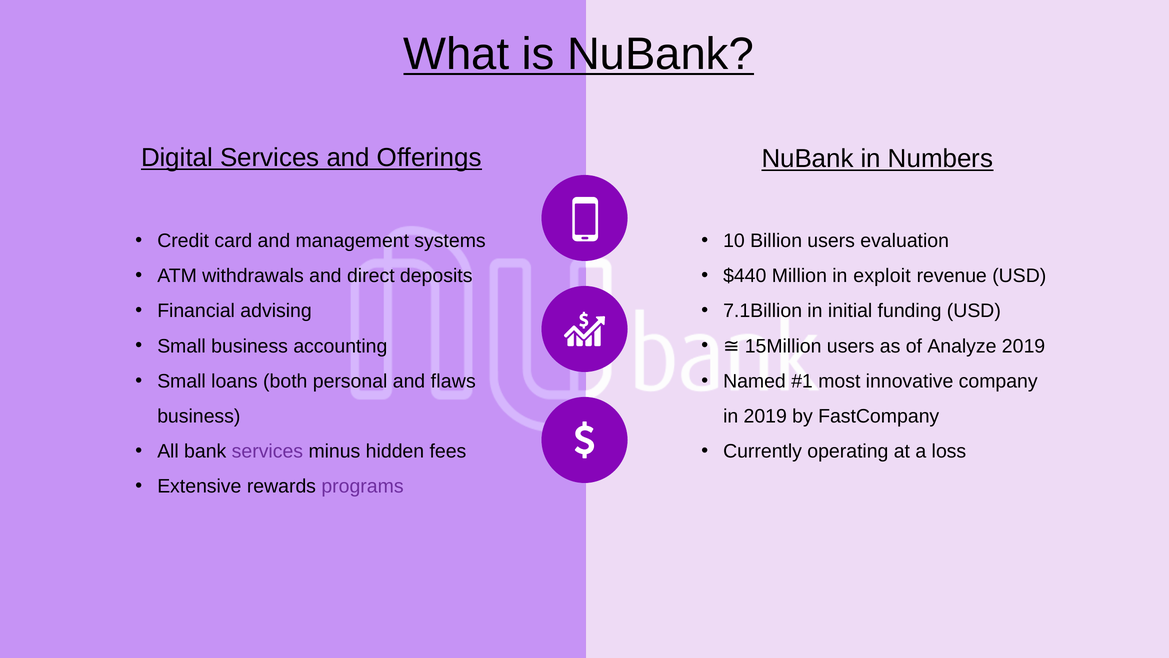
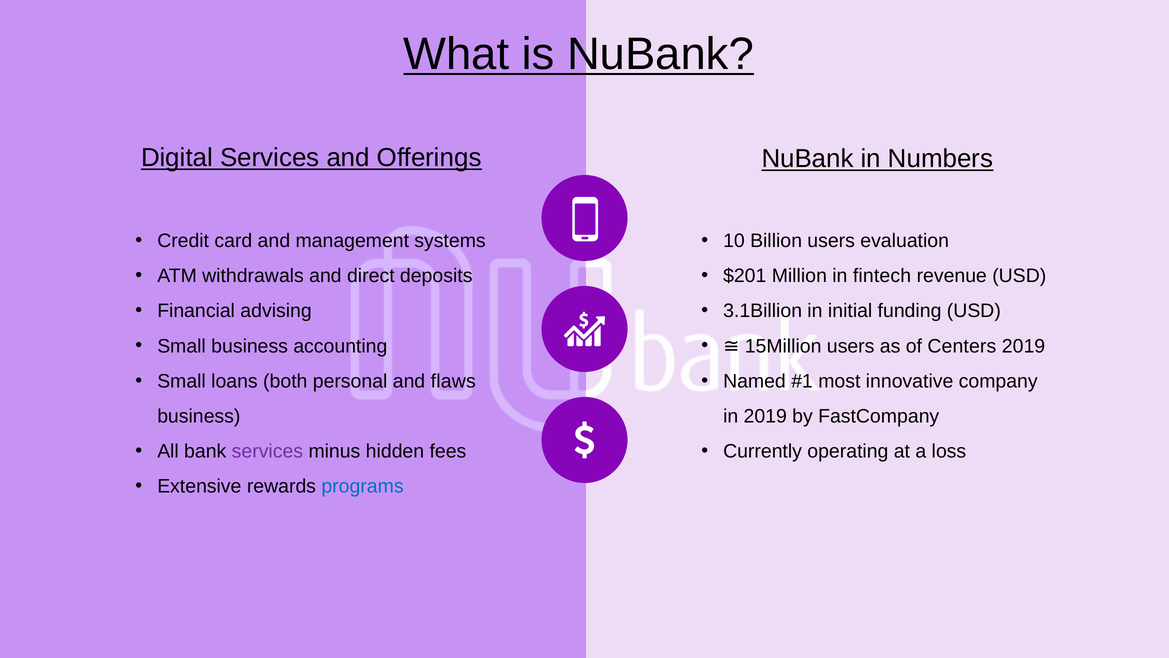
$440: $440 -> $201
exploit: exploit -> fintech
7.1Billion: 7.1Billion -> 3.1Billion
Analyze: Analyze -> Centers
programs colour: purple -> blue
